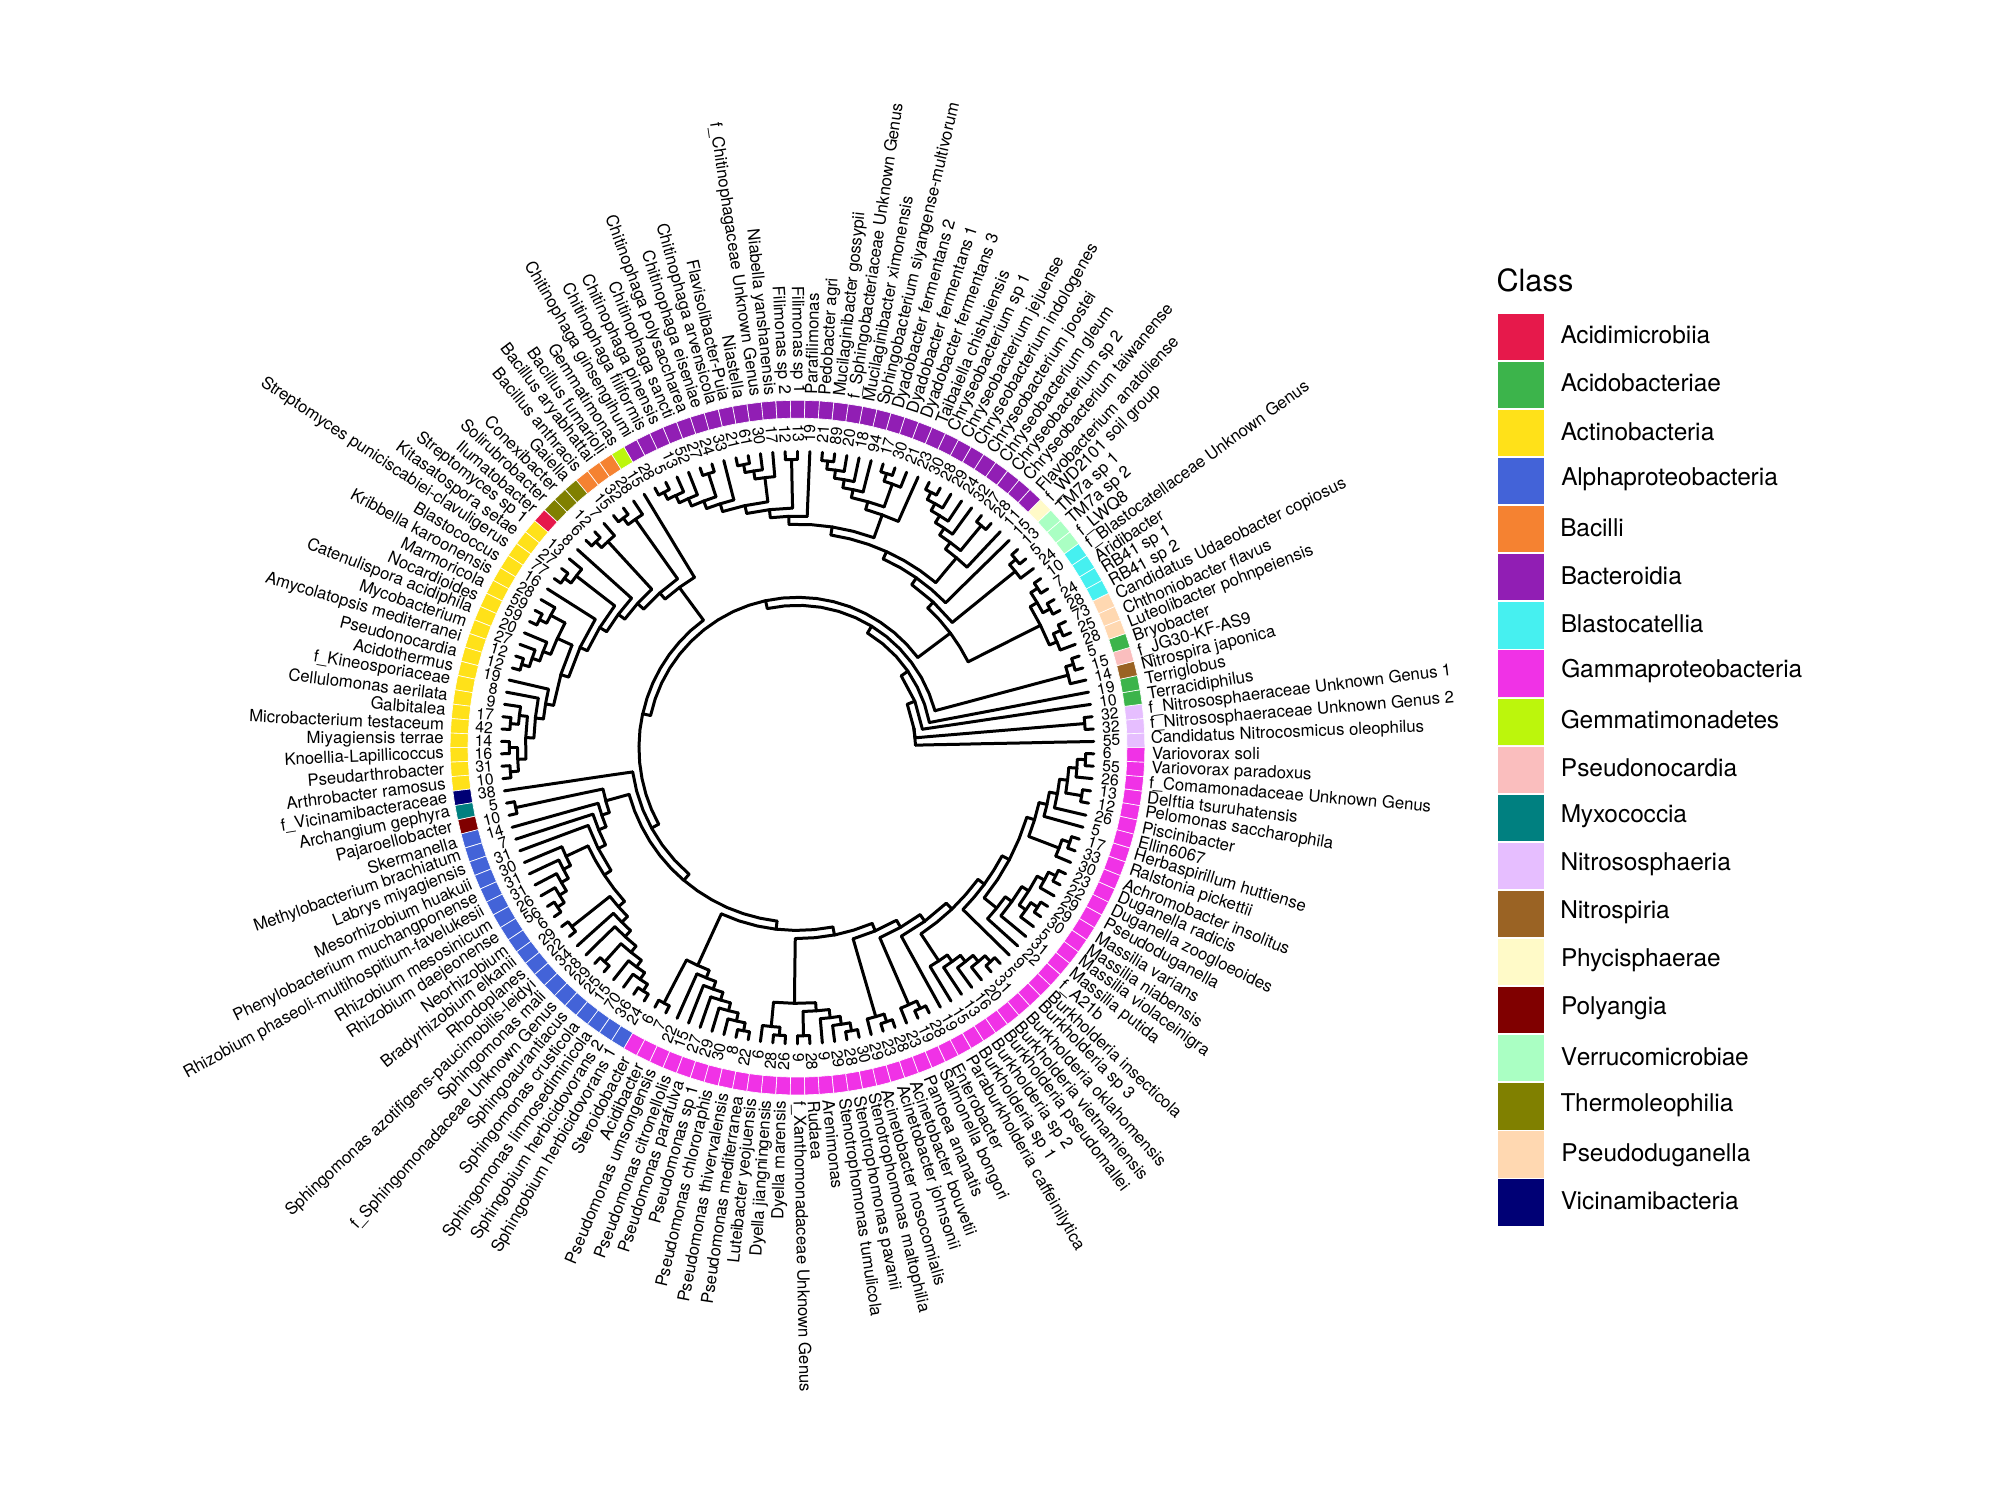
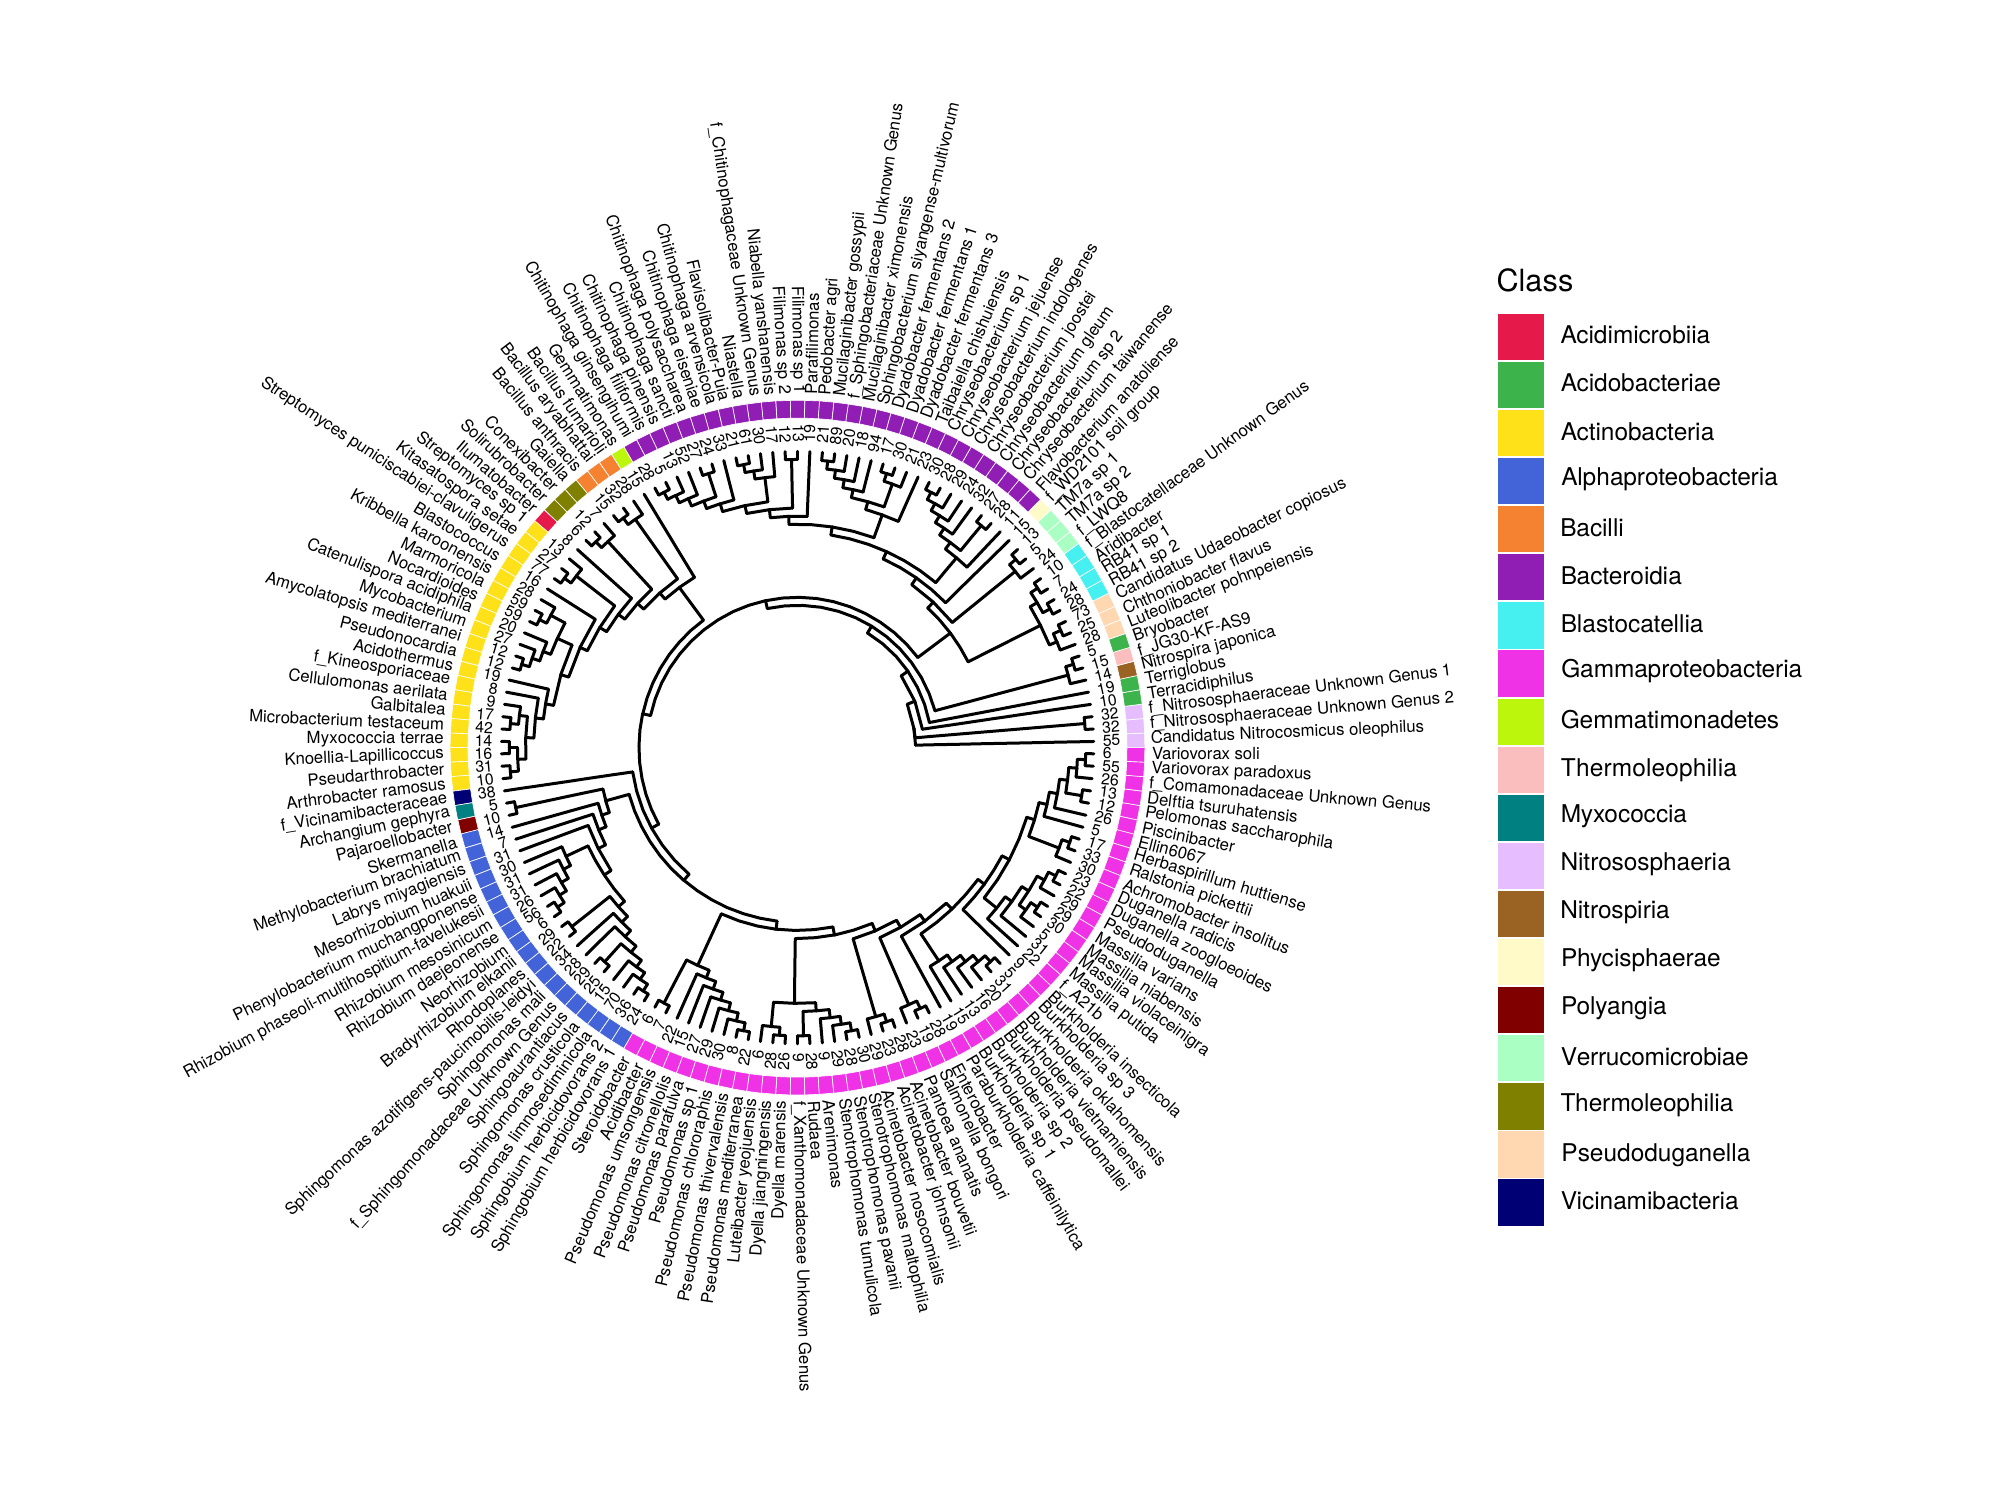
Miyagiensis at (351, 738): Miyagiensis -> Myxococcia
Pseudonocardia at (1649, 769): Pseudonocardia -> Thermoleophilia
